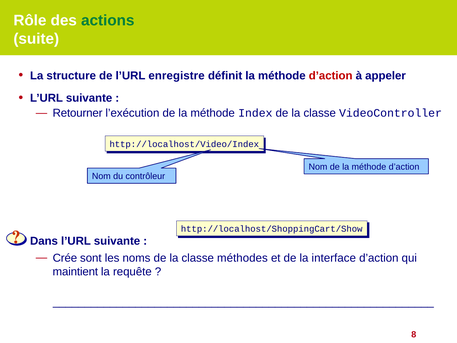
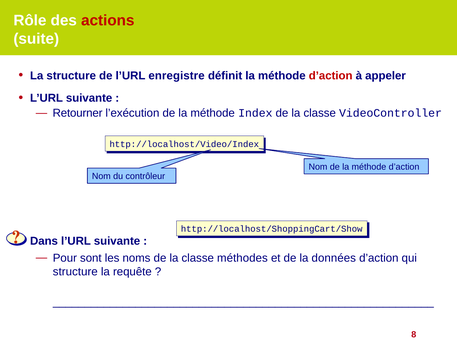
actions colour: green -> red
Crée: Crée -> Pour
interface: interface -> données
maintient at (75, 271): maintient -> structure
